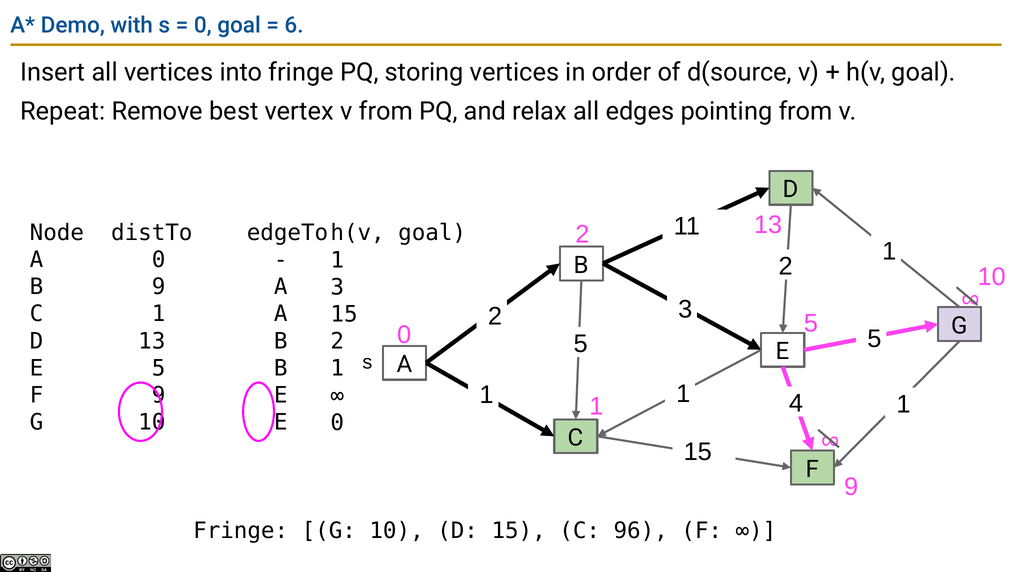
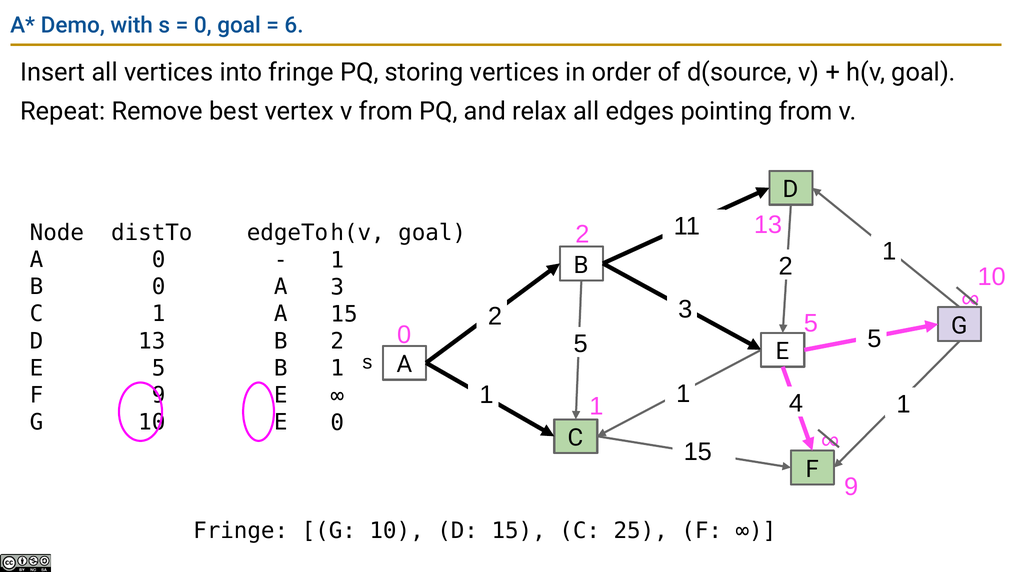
B 9: 9 -> 0
96: 96 -> 25
